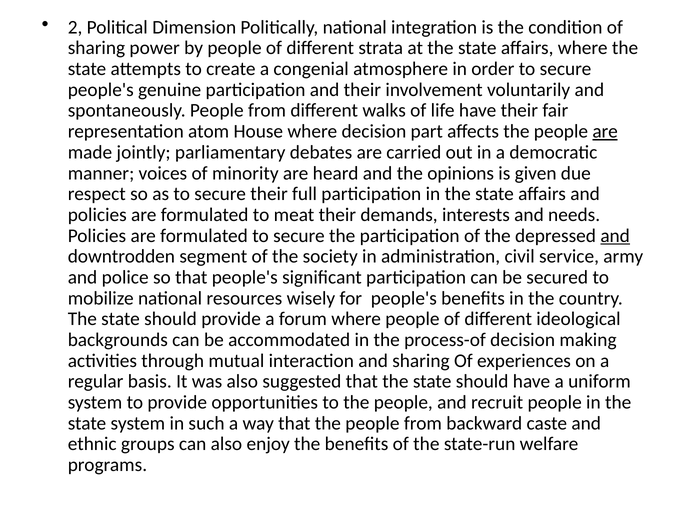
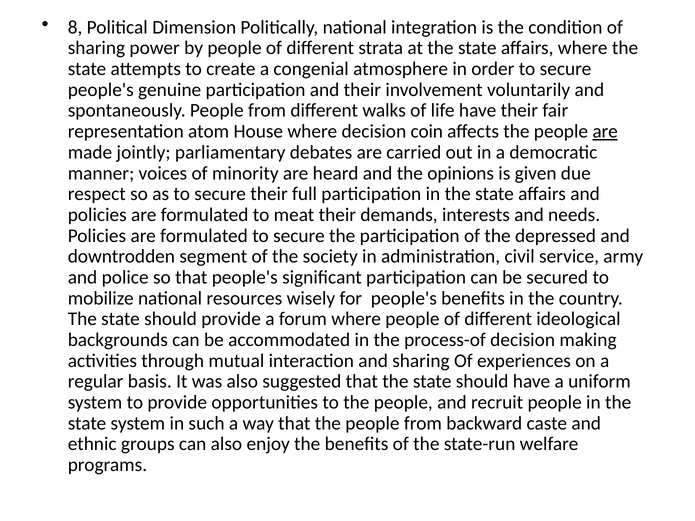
2: 2 -> 8
part: part -> coin
and at (615, 236) underline: present -> none
